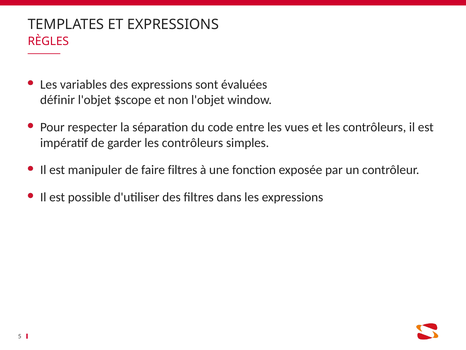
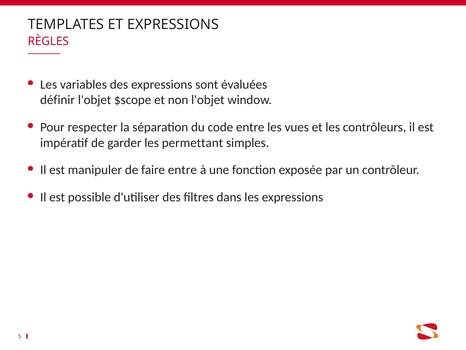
garder les contrôleurs: contrôleurs -> permettant
faire filtres: filtres -> entre
